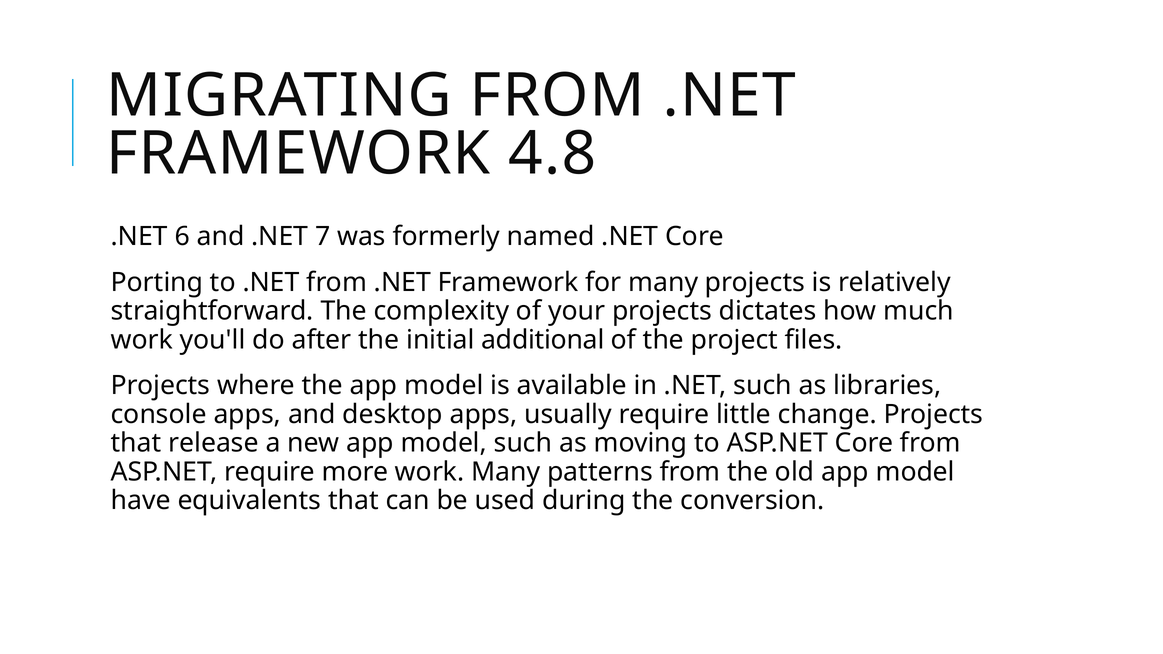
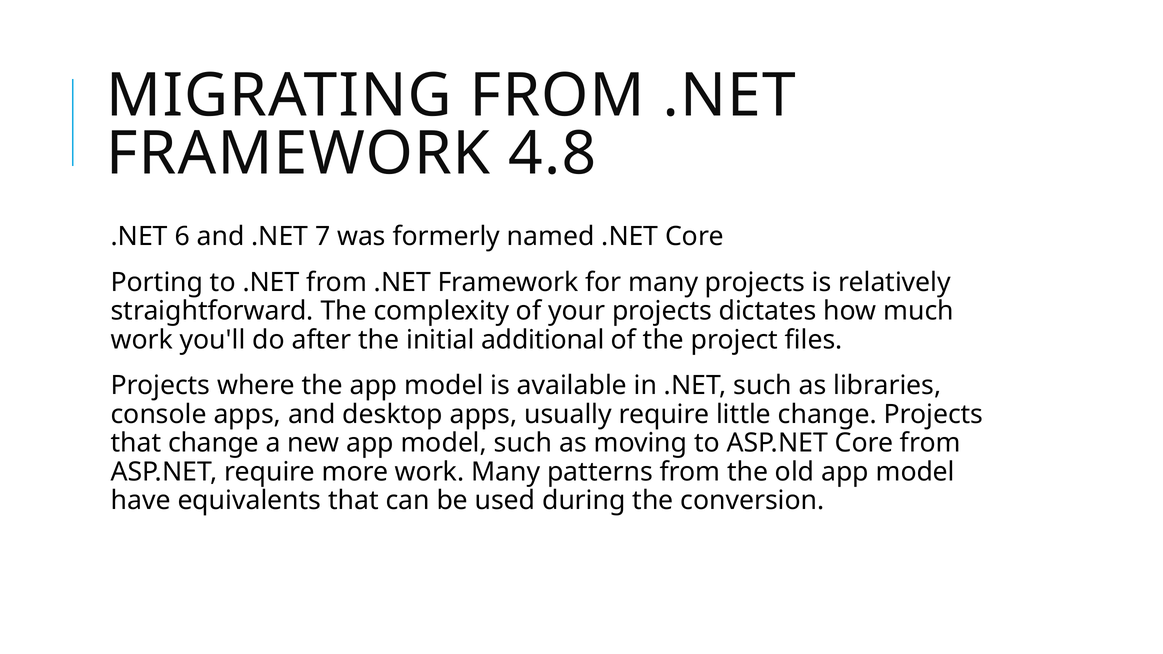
that release: release -> change
